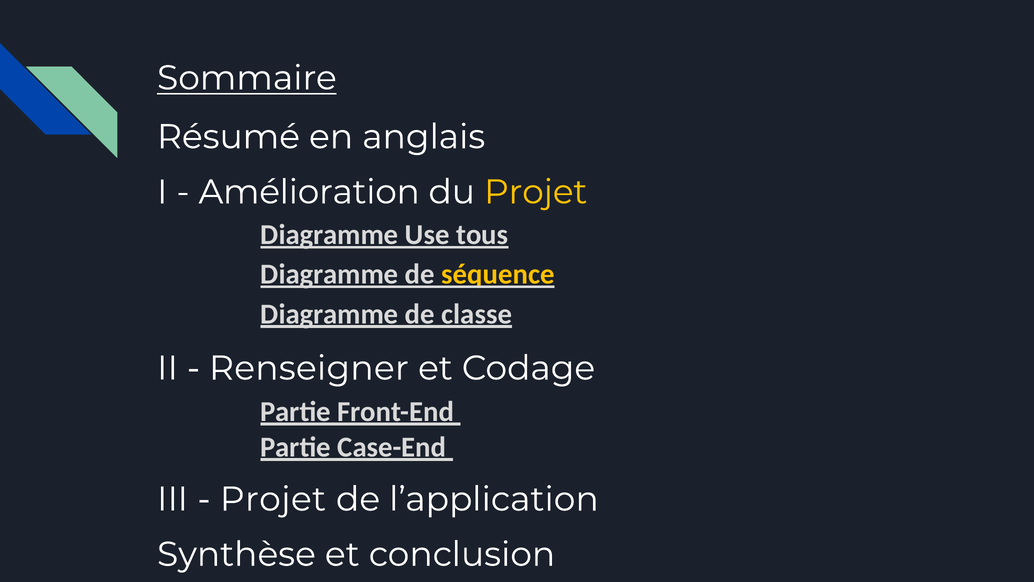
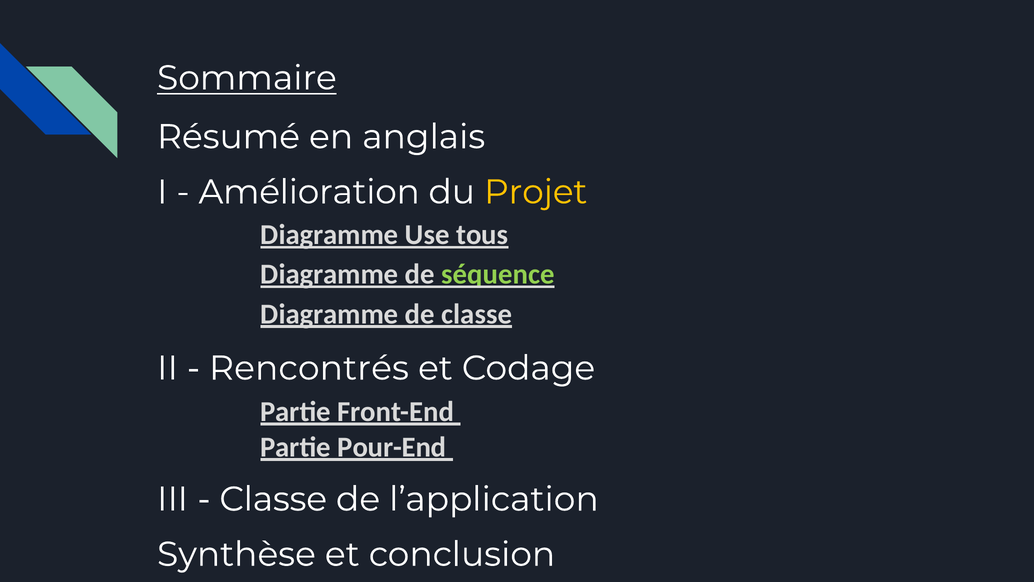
séquence colour: yellow -> light green
Renseigner: Renseigner -> Rencontrés
Case-End: Case-End -> Pour-End
Projet at (273, 499): Projet -> Classe
